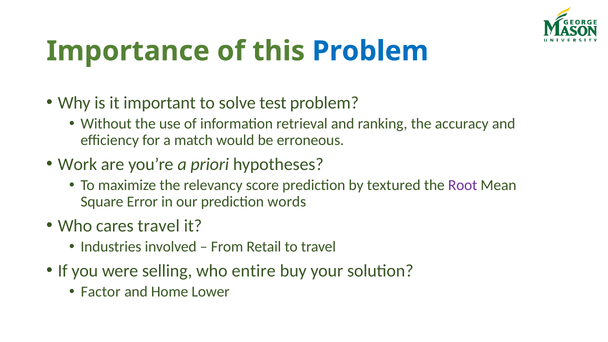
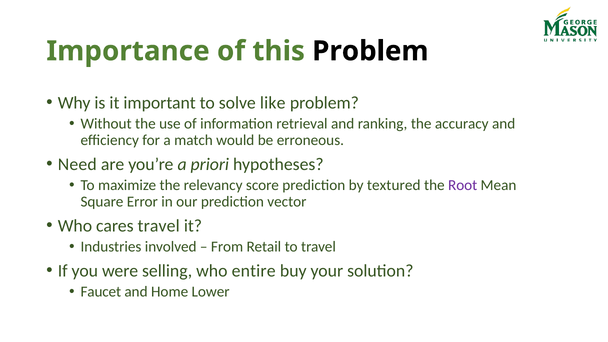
Problem at (370, 51) colour: blue -> black
test: test -> like
Work: Work -> Need
words: words -> vector
Factor: Factor -> Faucet
